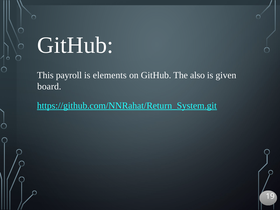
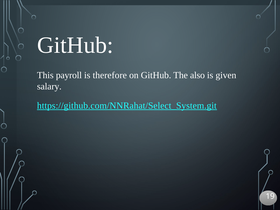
elements: elements -> therefore
board: board -> salary
https://github.com/NNRahat/Return_System.git: https://github.com/NNRahat/Return_System.git -> https://github.com/NNRahat/Select_System.git
